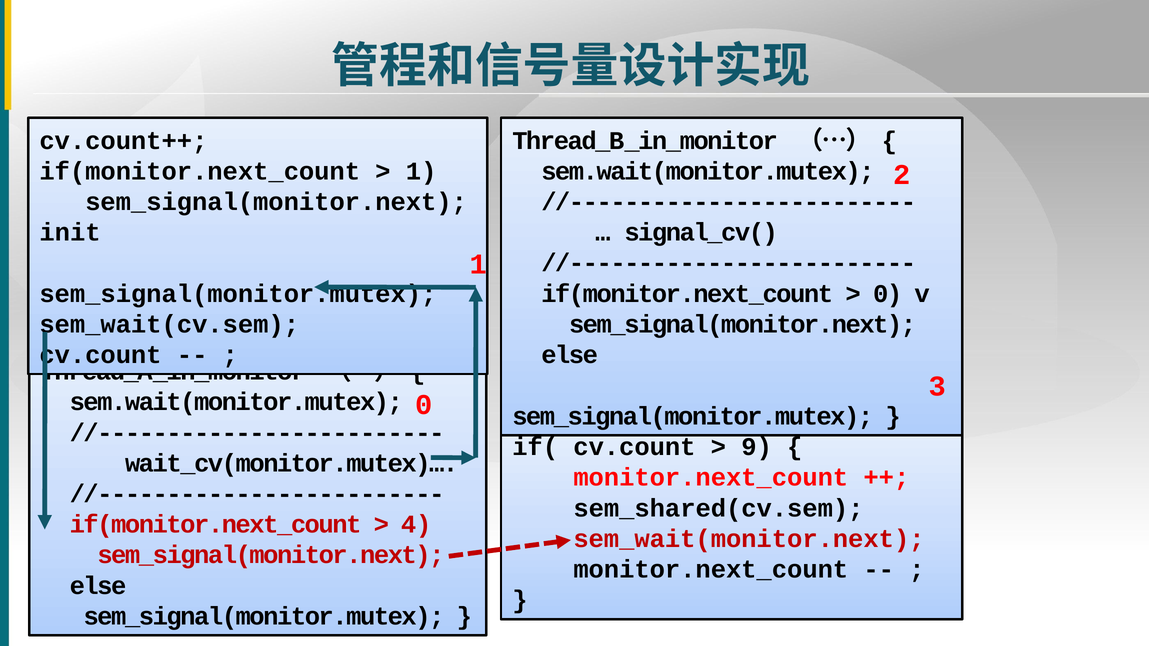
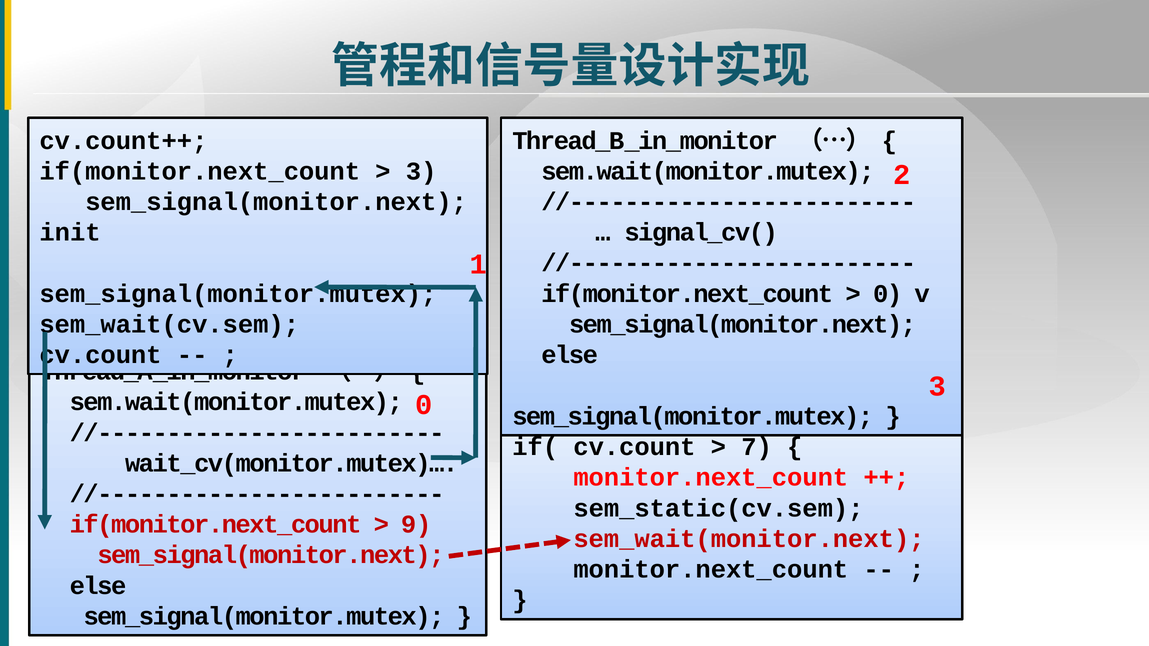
1 at (421, 171): 1 -> 3
9: 9 -> 7
sem_shared(cv.sem: sem_shared(cv.sem -> sem_static(cv.sem
4: 4 -> 9
